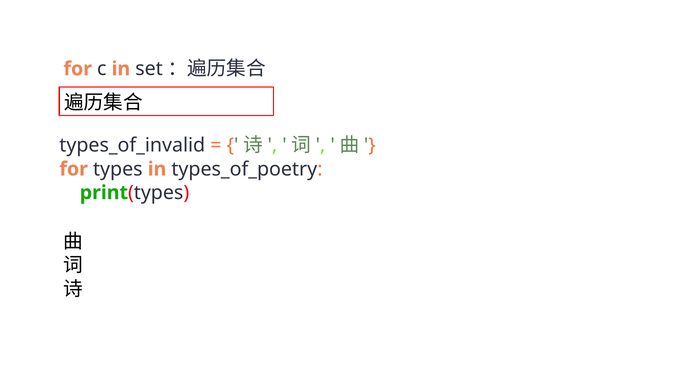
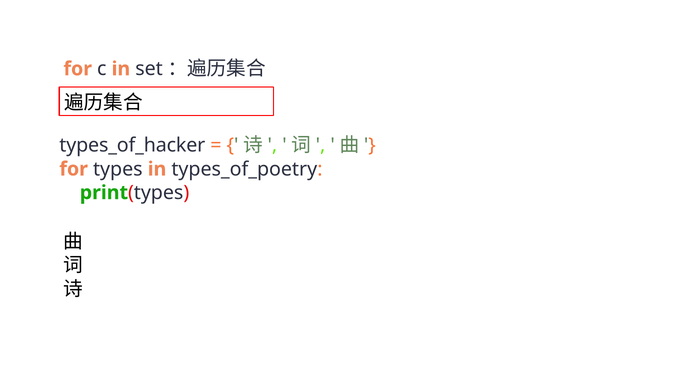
types_of_invalid: types_of_invalid -> types_of_hacker
